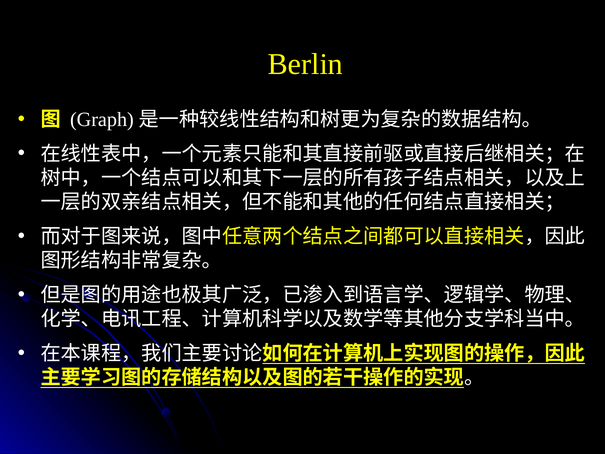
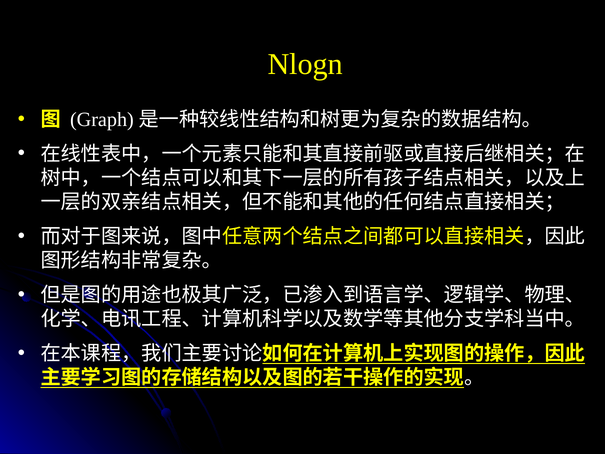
Berlin: Berlin -> Nlogn
